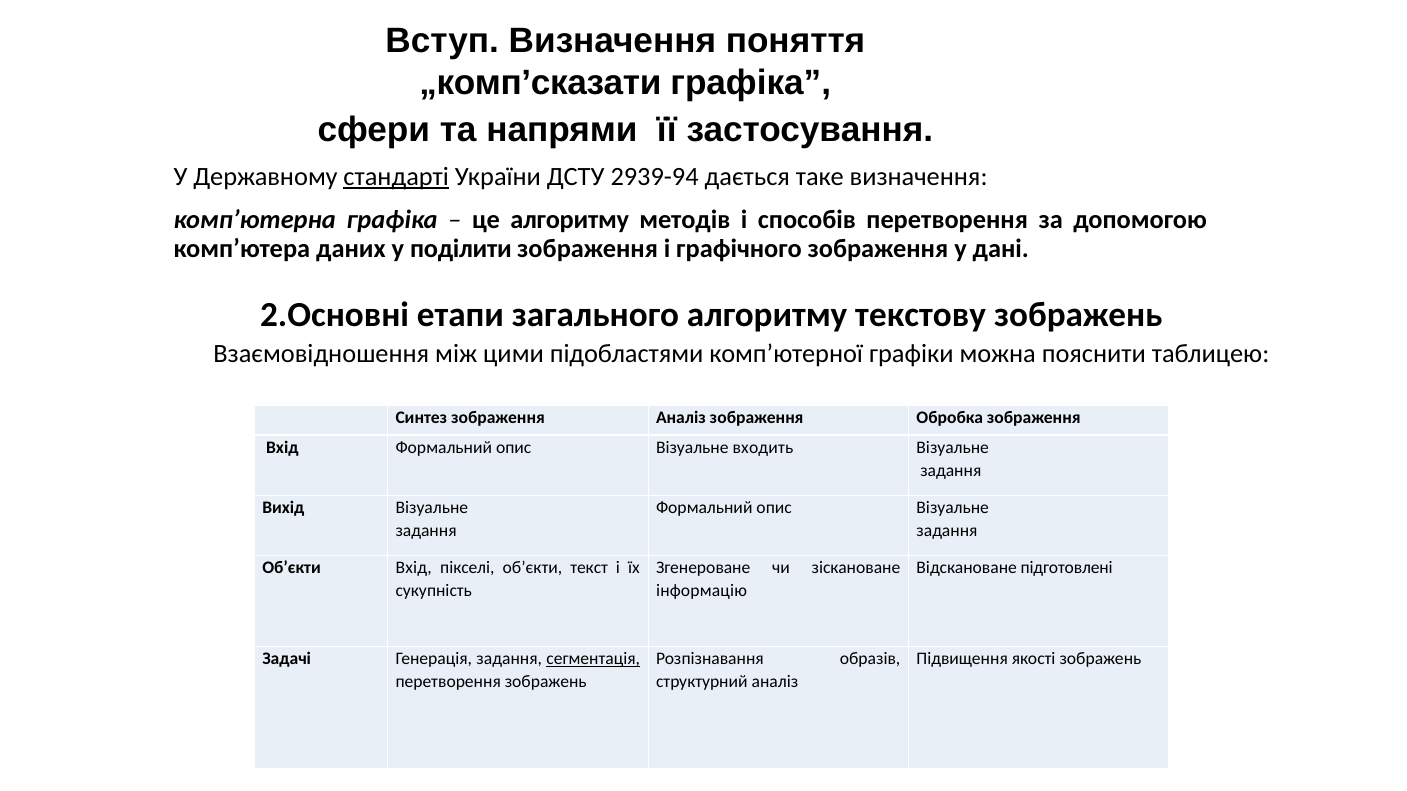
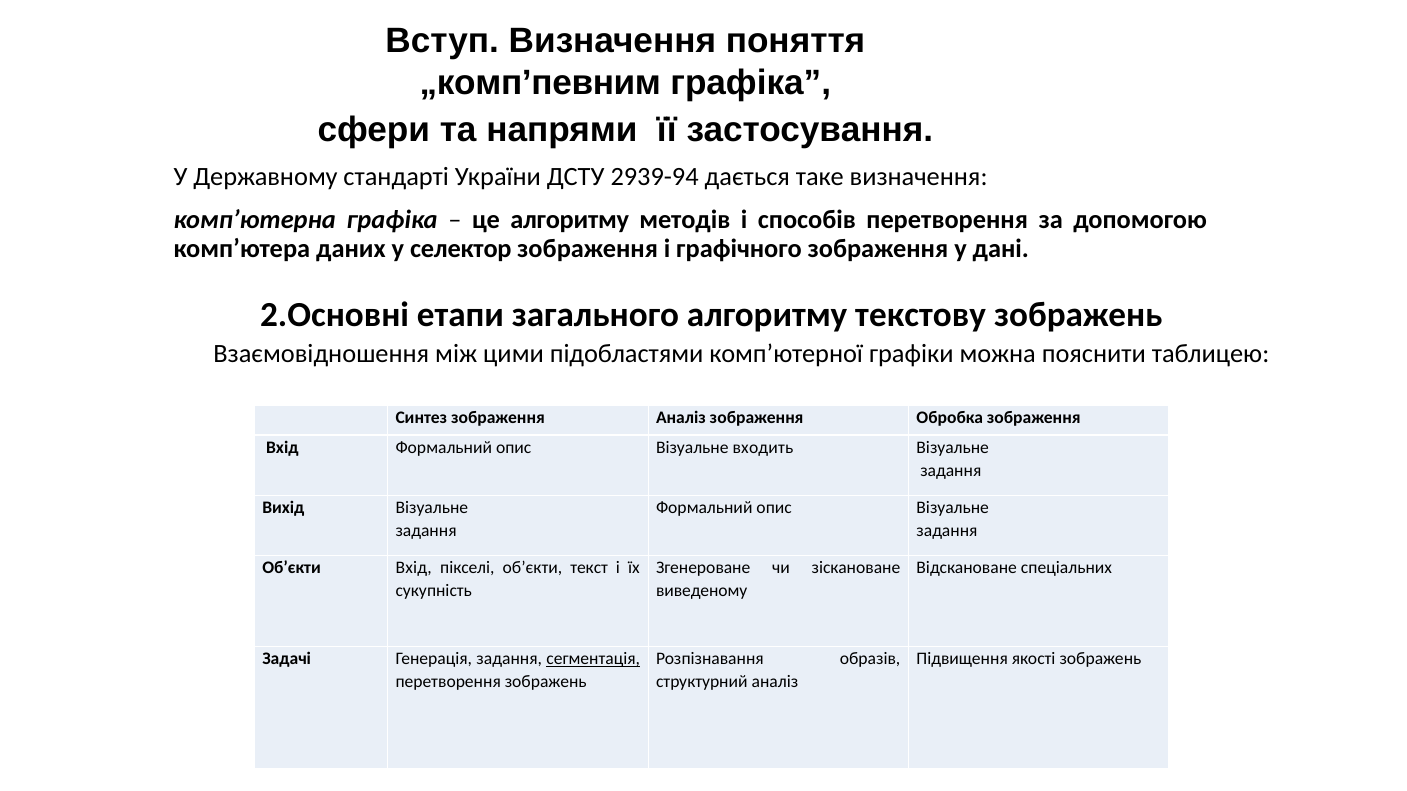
„комп’сказати: „комп’сказати -> „комп’певним
стандарті underline: present -> none
поділити: поділити -> селектор
підготовлені: підготовлені -> спеціальних
інформацію: інформацію -> виведеному
